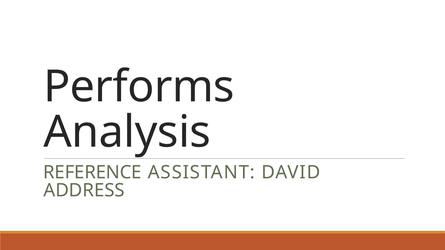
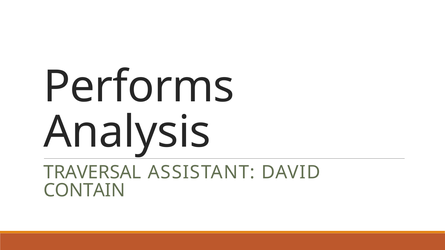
REFERENCE: REFERENCE -> TRAVERSAL
ADDRESS: ADDRESS -> CONTAIN
